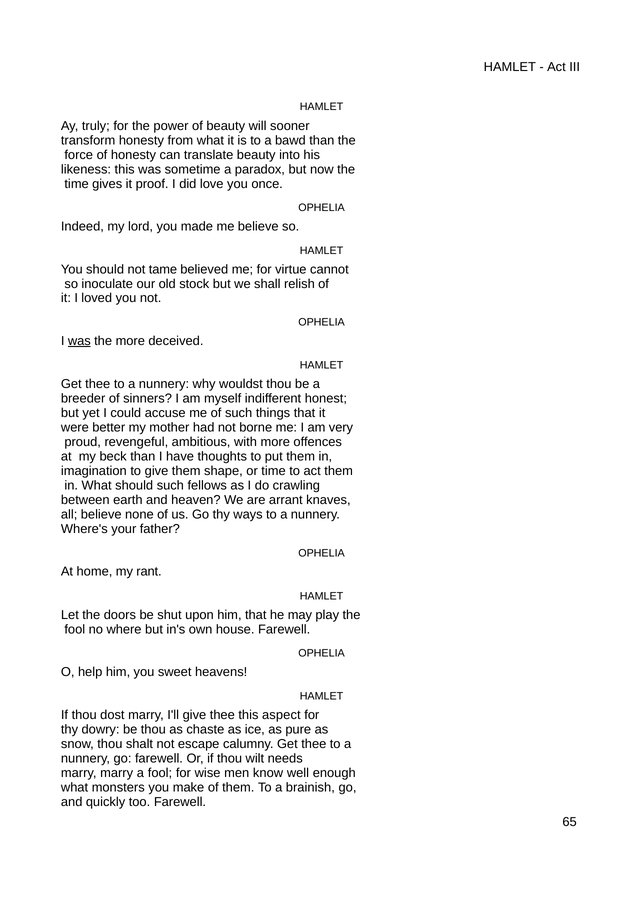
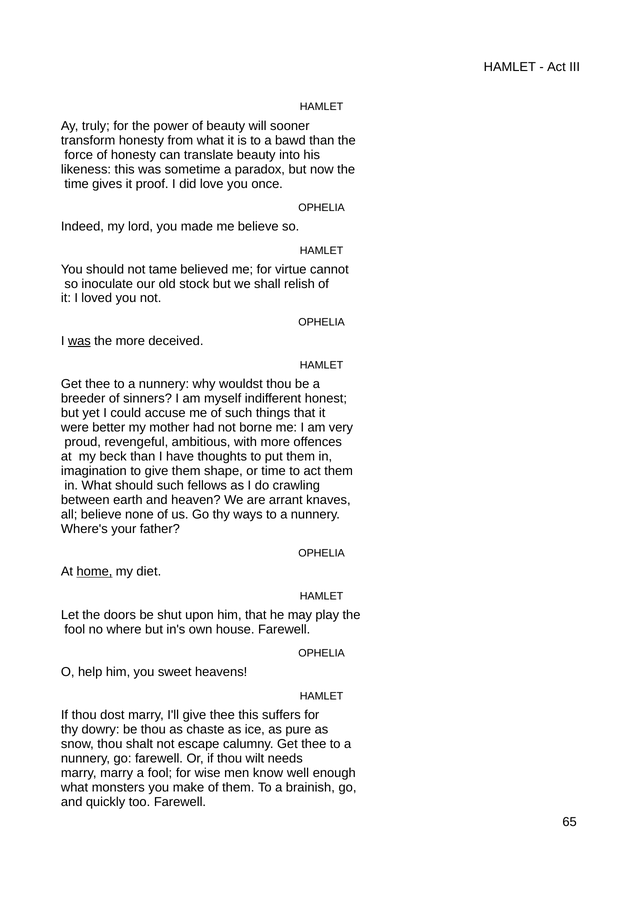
home underline: none -> present
rant: rant -> diet
aspect: aspect -> suffers
